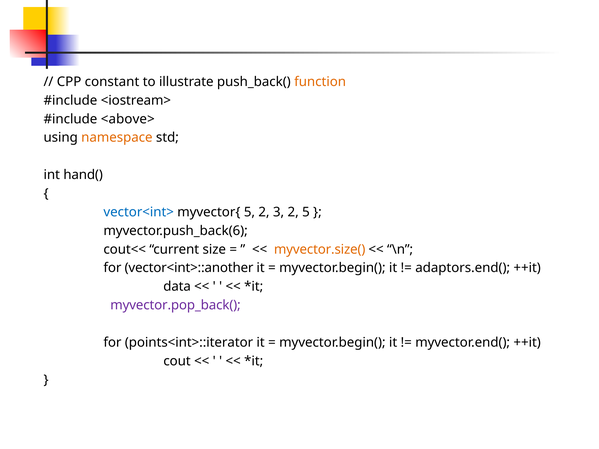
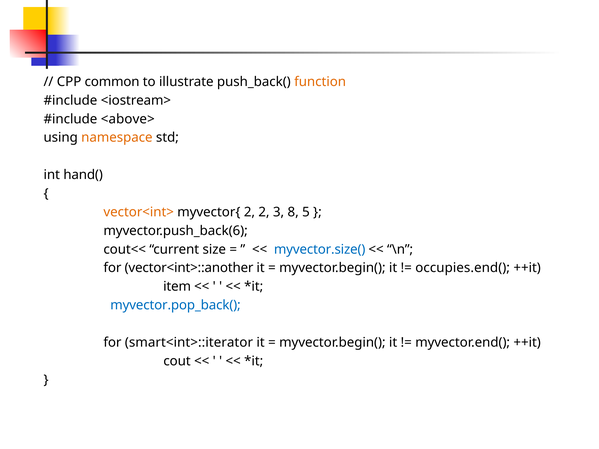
constant: constant -> common
vector<int> colour: blue -> orange
myvector{ 5: 5 -> 2
3 2: 2 -> 8
myvector.size( colour: orange -> blue
adaptors.end(: adaptors.end( -> occupies.end(
data: data -> item
myvector.pop_back( colour: purple -> blue
points<int>::iterator: points<int>::iterator -> smart<int>::iterator
